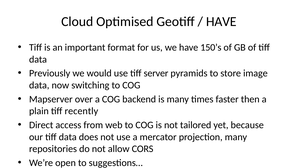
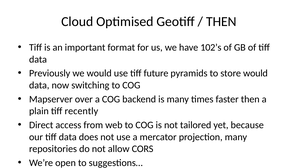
HAVE at (221, 22): HAVE -> THEN
150’s: 150’s -> 102’s
server: server -> future
store image: image -> would
